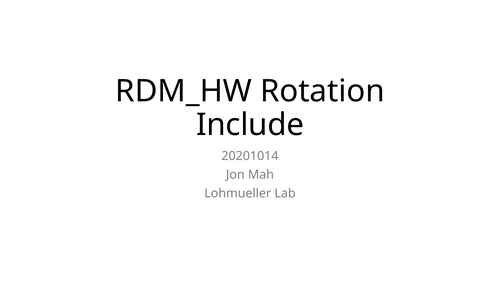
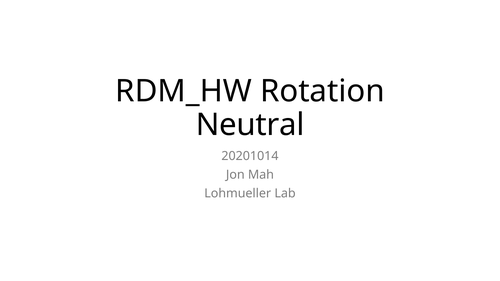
Include: Include -> Neutral
